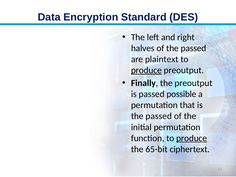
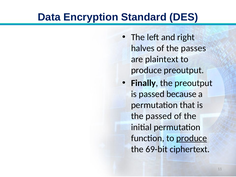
of the passed: passed -> passes
produce at (146, 70) underline: present -> none
possible: possible -> because
65-bit: 65-bit -> 69-bit
